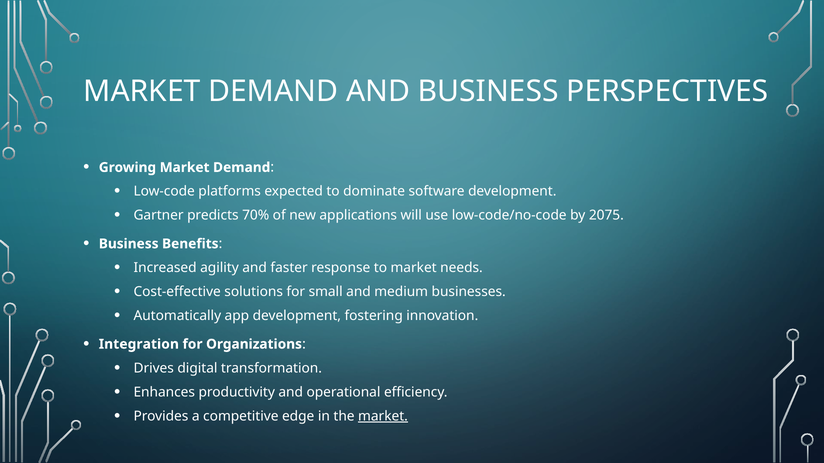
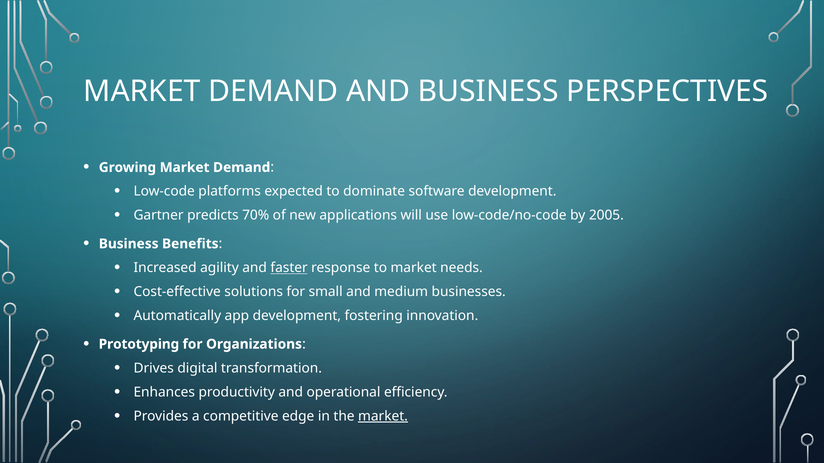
2075: 2075 -> 2005
faster underline: none -> present
Integration: Integration -> Prototyping
